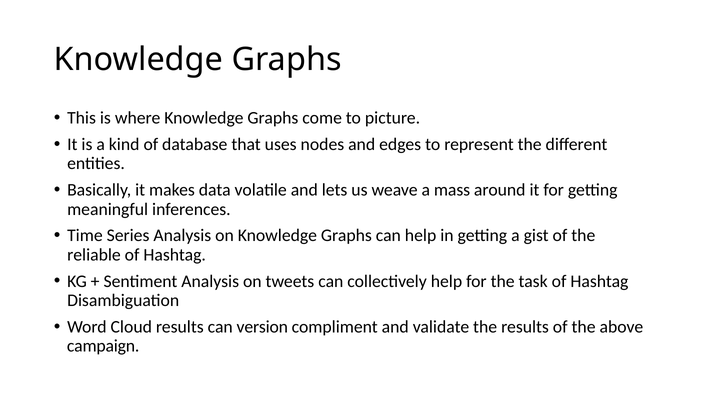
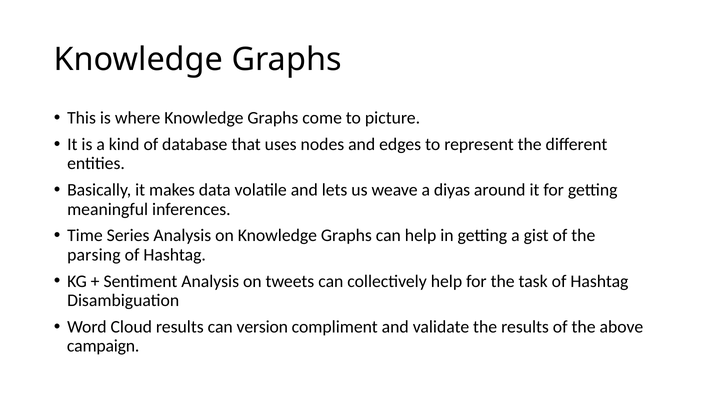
mass: mass -> diyas
reliable: reliable -> parsing
